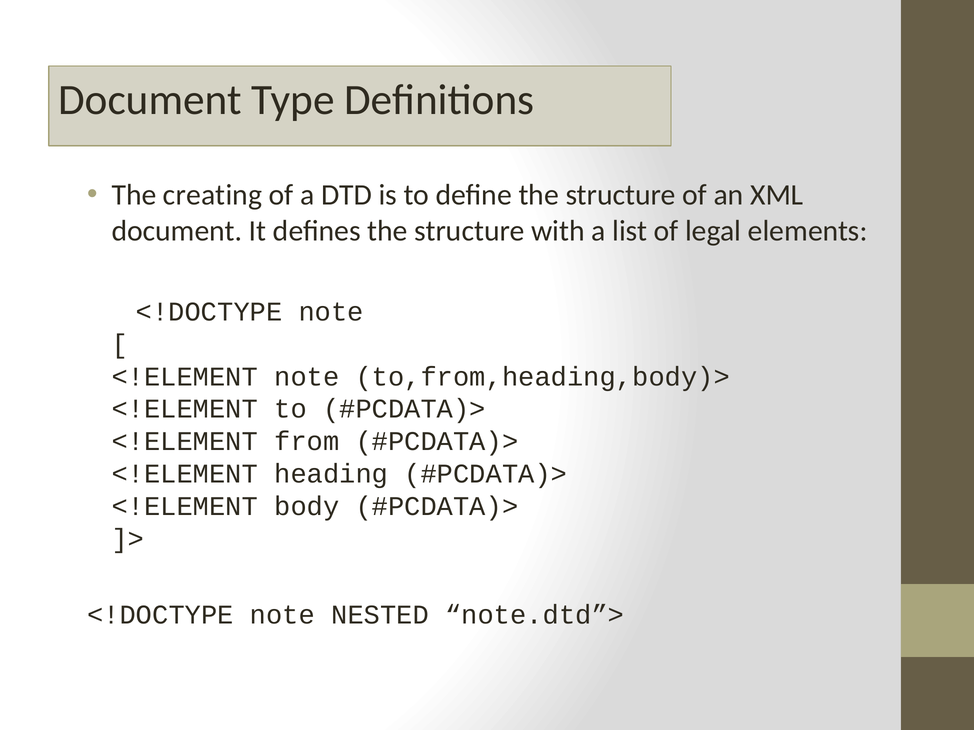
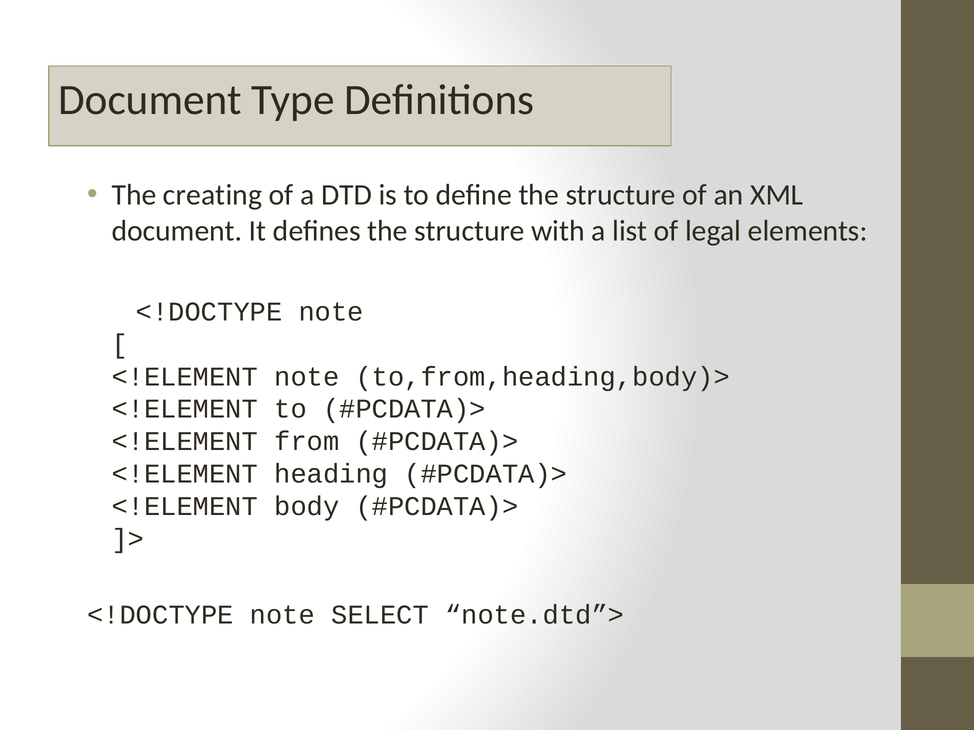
NESTED: NESTED -> SELECT
